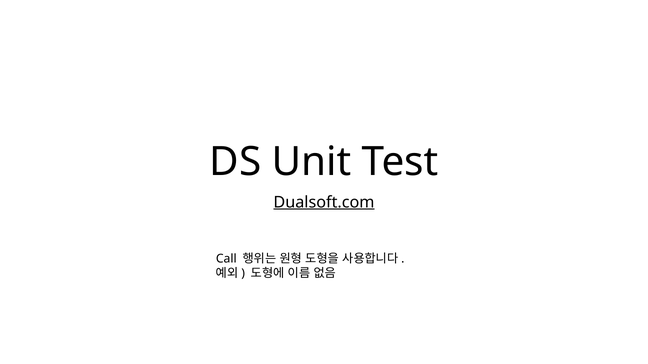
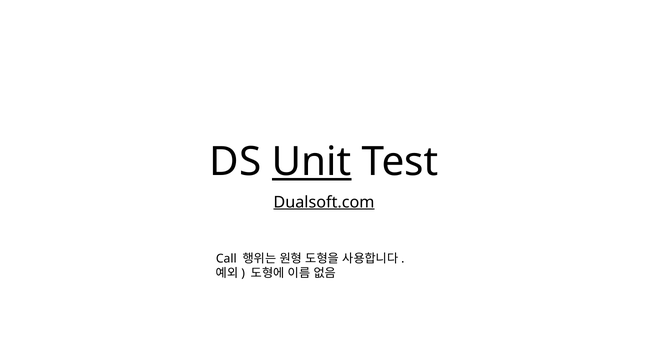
Unit underline: none -> present
